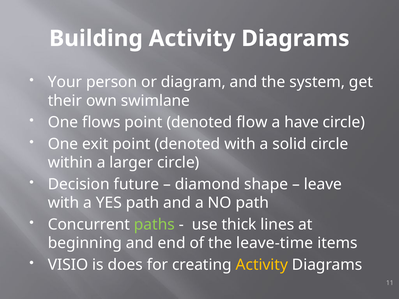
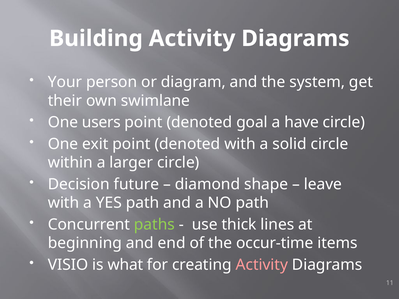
flows: flows -> users
flow: flow -> goal
leave-time: leave-time -> occur-time
does: does -> what
Activity at (262, 265) colour: yellow -> pink
